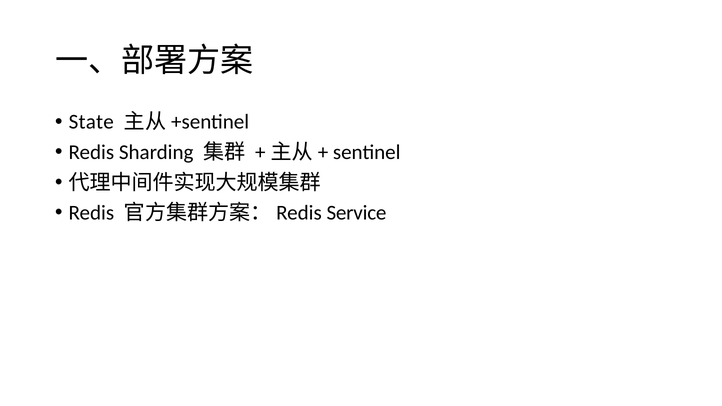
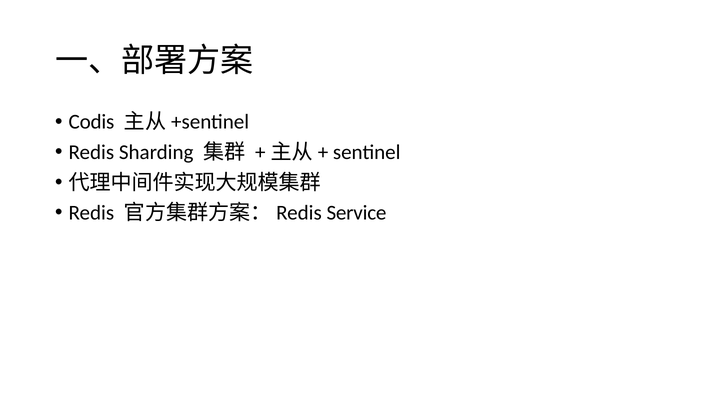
State: State -> Codis
